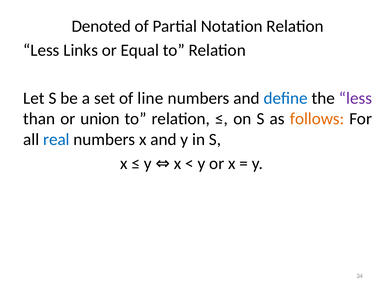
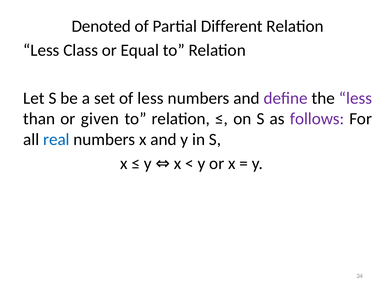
Notation: Notation -> Different
Links: Links -> Class
of line: line -> less
deﬁne colour: blue -> purple
union: union -> given
follows colour: orange -> purple
